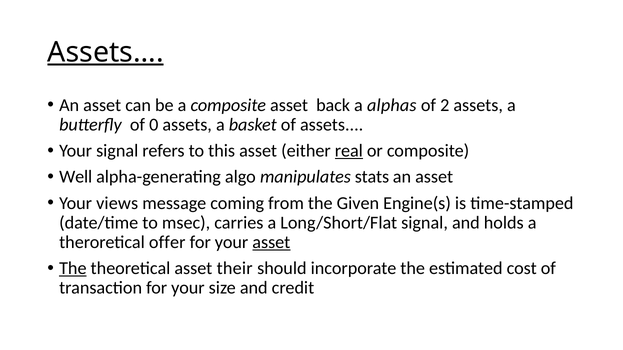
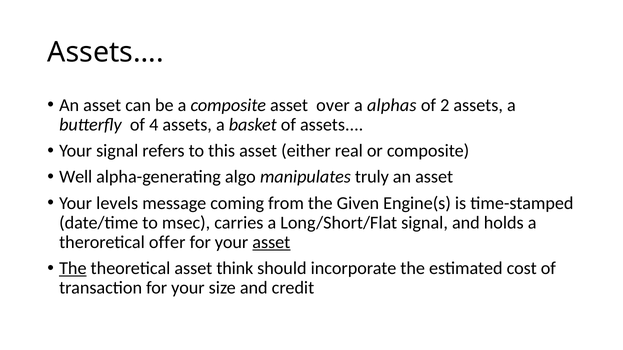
Assets at (106, 52) underline: present -> none
back: back -> over
0: 0 -> 4
real underline: present -> none
stats: stats -> truly
views: views -> levels
their: their -> think
